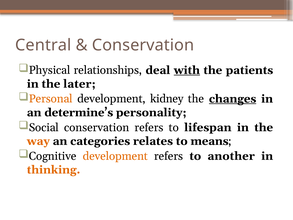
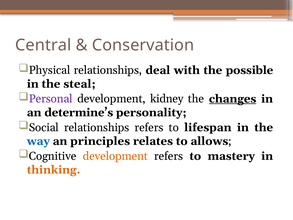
with underline: present -> none
patients: patients -> possible
later: later -> steal
Personal colour: orange -> purple
Social conservation: conservation -> relationships
way colour: orange -> blue
categories: categories -> principles
means: means -> allows
another: another -> mastery
